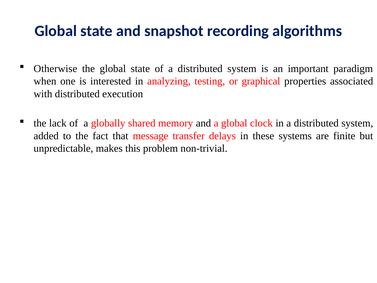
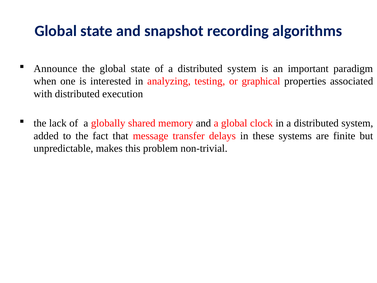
Otherwise: Otherwise -> Announce
